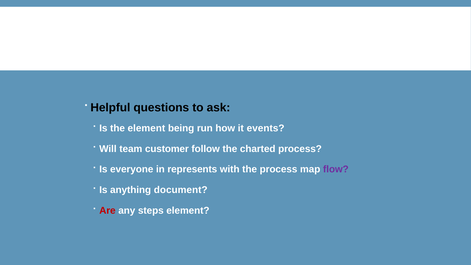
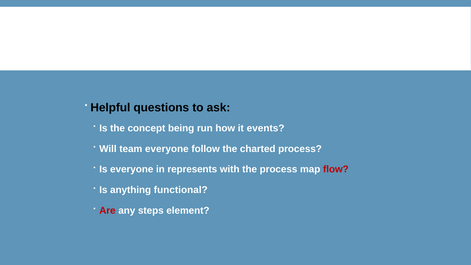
the element: element -> concept
team customer: customer -> everyone
flow colour: purple -> red
document: document -> functional
